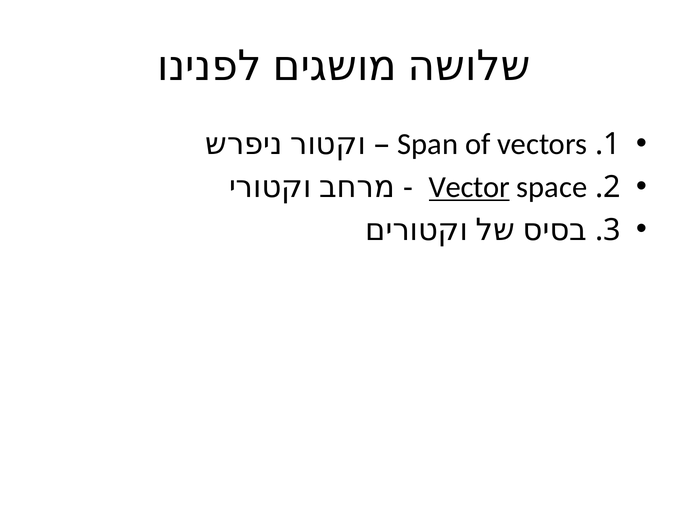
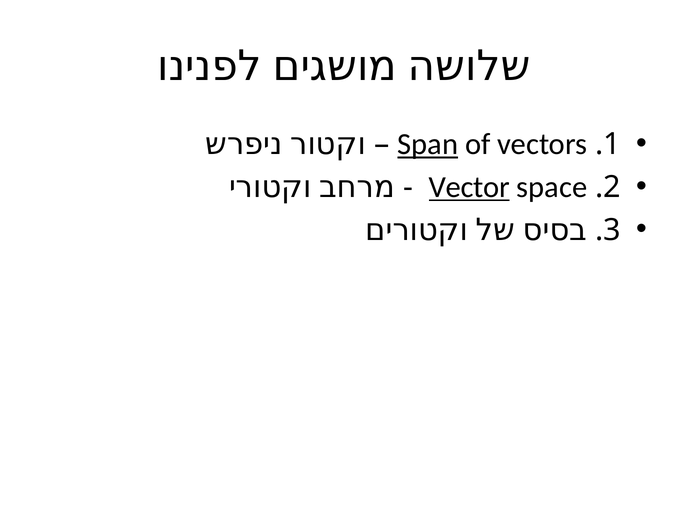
Span underline: none -> present
